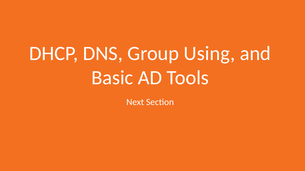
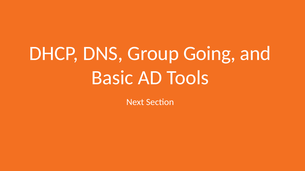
Using: Using -> Going
